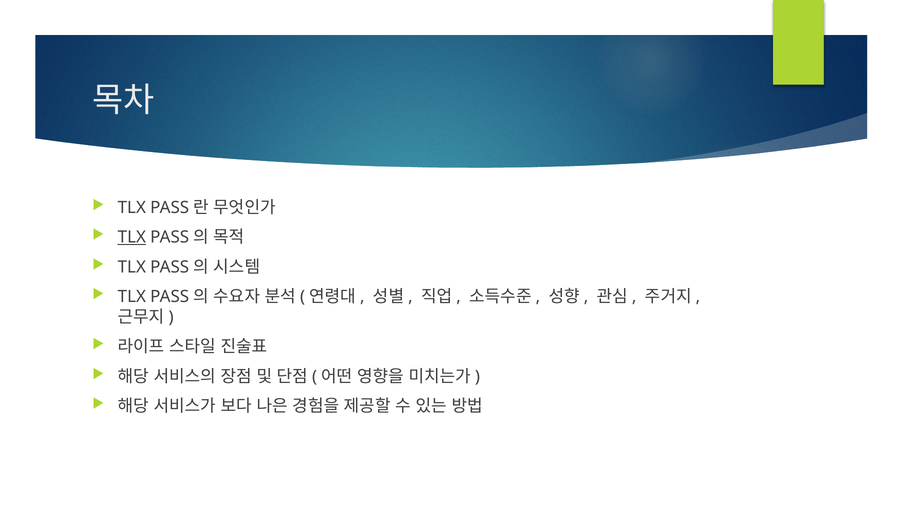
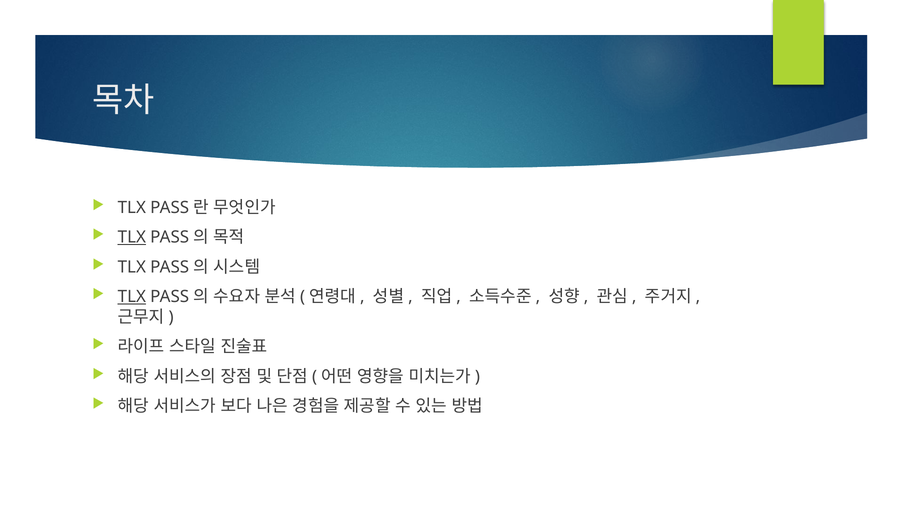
TLX at (132, 297) underline: none -> present
